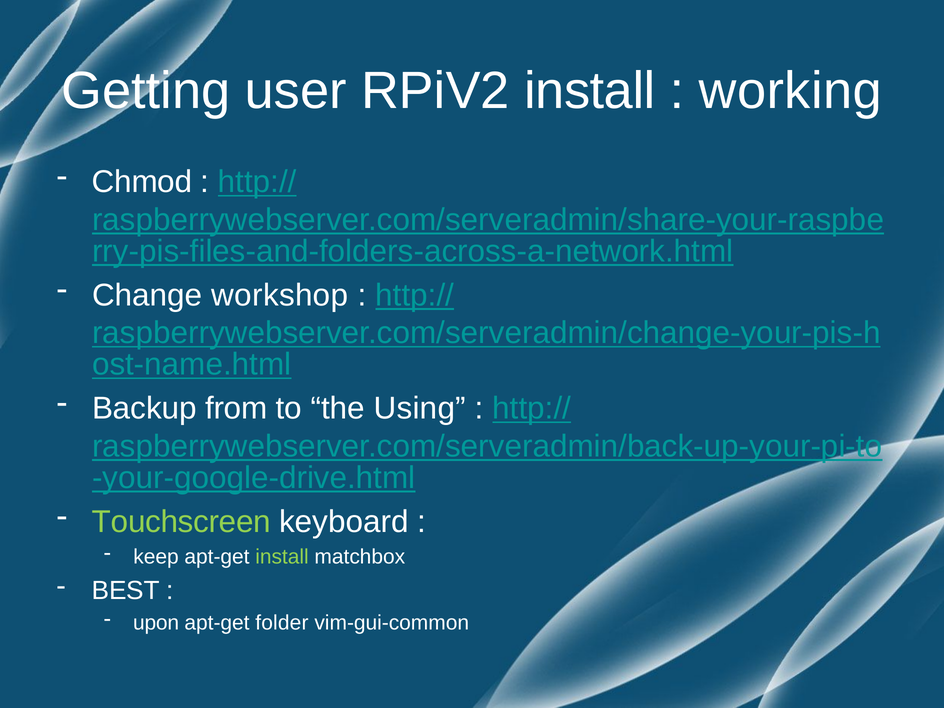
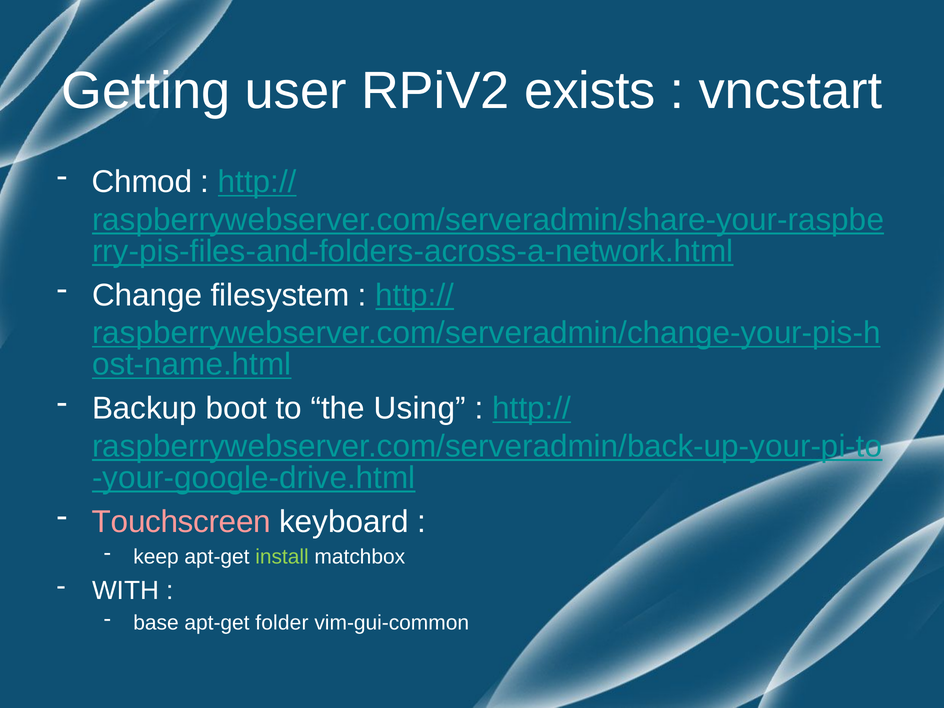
RPiV2 install: install -> exists
working: working -> vncstart
workshop: workshop -> filesystem
from: from -> boot
Touchscreen colour: light green -> pink
BEST: BEST -> WITH
upon: upon -> base
